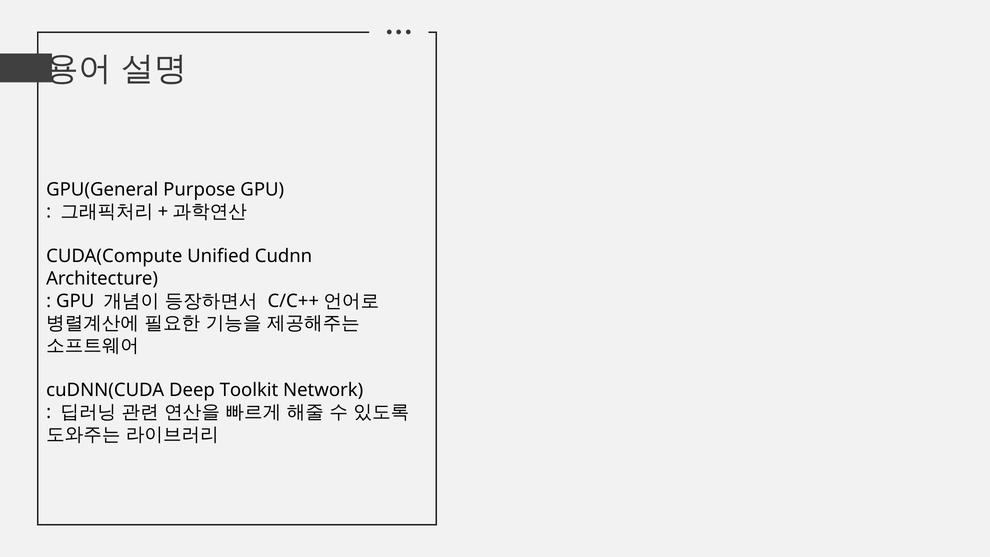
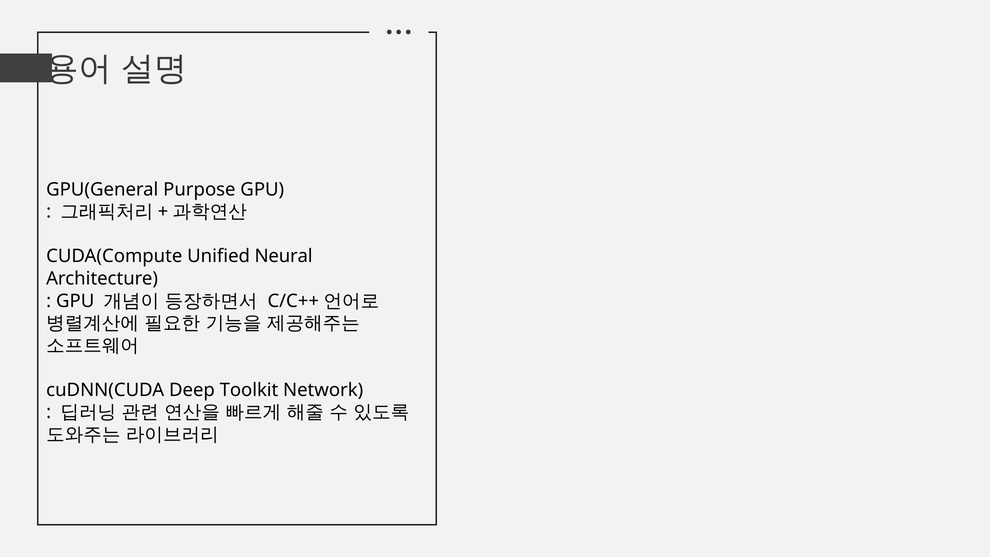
Cudnn: Cudnn -> Neural
